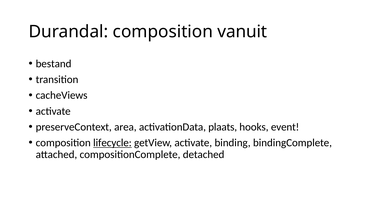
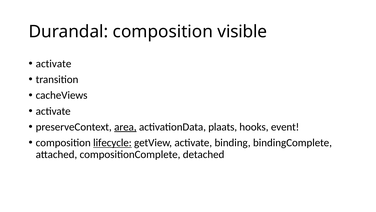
vanuit: vanuit -> visible
bestand at (54, 64): bestand -> activate
area underline: none -> present
